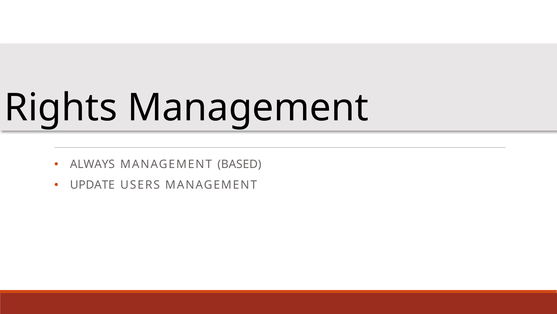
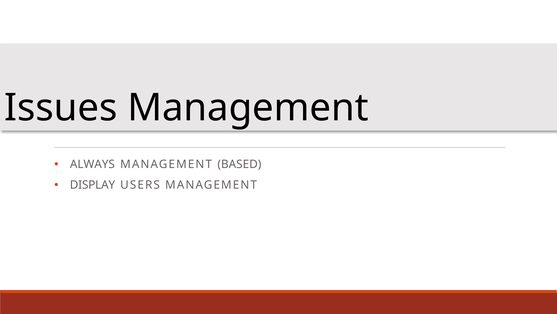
Rights: Rights -> Issues
UPDATE: UPDATE -> DISPLAY
